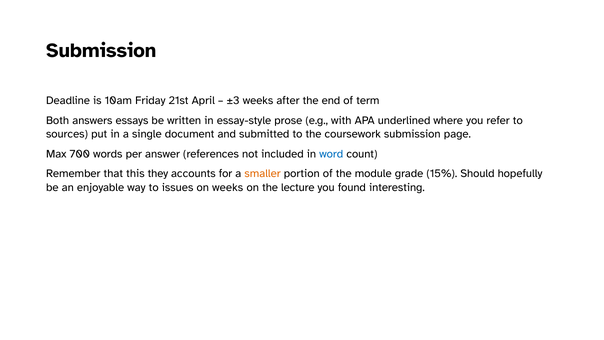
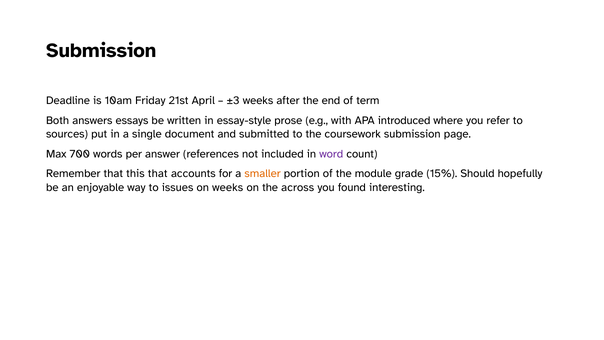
underlined: underlined -> introduced
word colour: blue -> purple
this they: they -> that
lecture: lecture -> across
